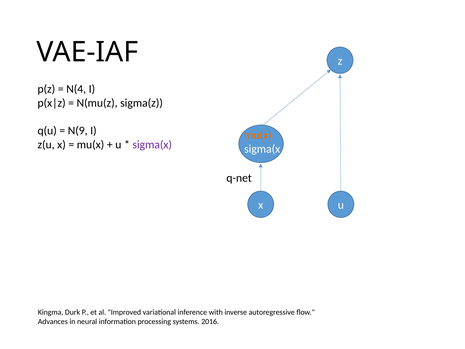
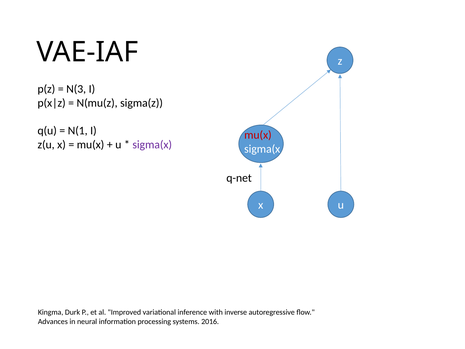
N(4: N(4 -> N(3
N(9: N(9 -> N(1
mu(x at (258, 135) colour: orange -> red
